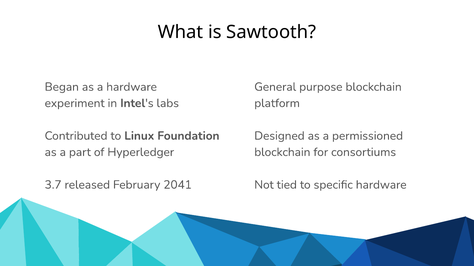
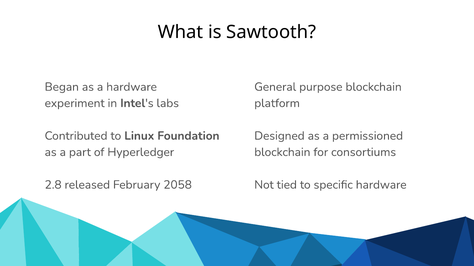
3.7: 3.7 -> 2.8
2041: 2041 -> 2058
